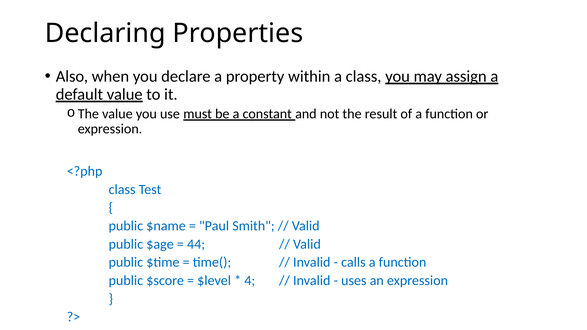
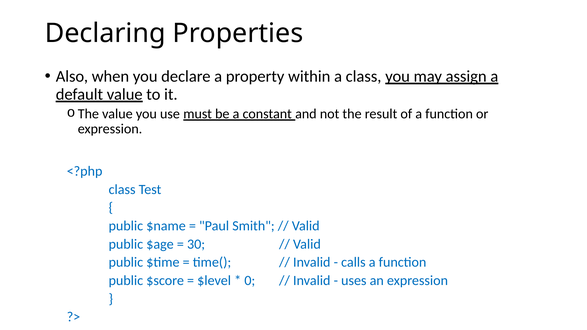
44: 44 -> 30
4: 4 -> 0
